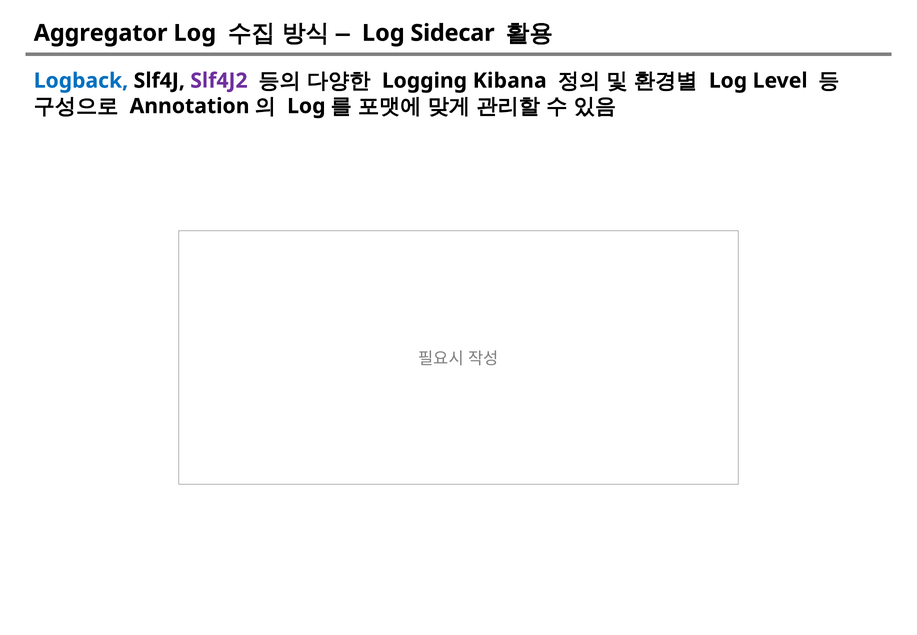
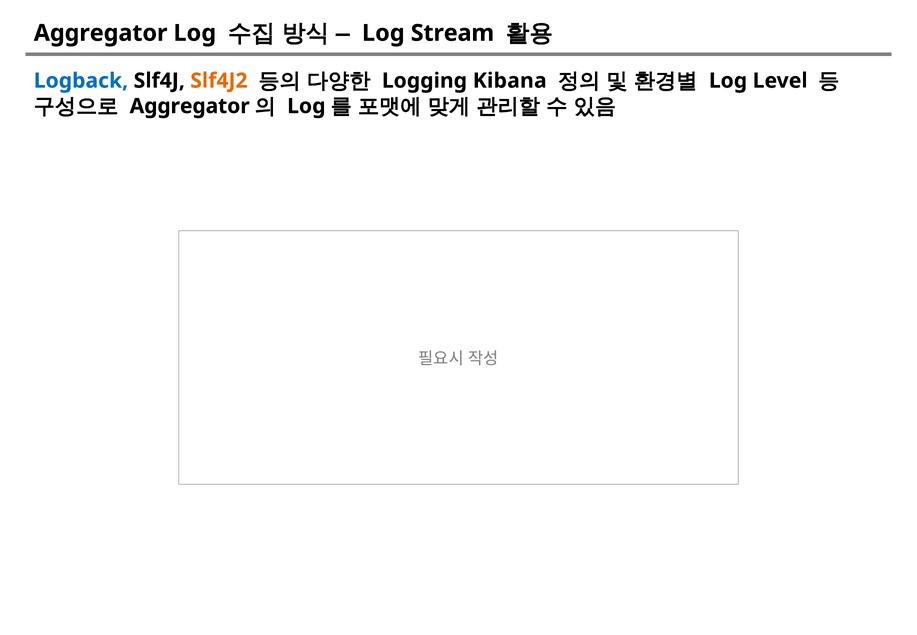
Sidecar: Sidecar -> Stream
Slf4J2 colour: purple -> orange
Annotation at (190, 106): Annotation -> Aggregator
